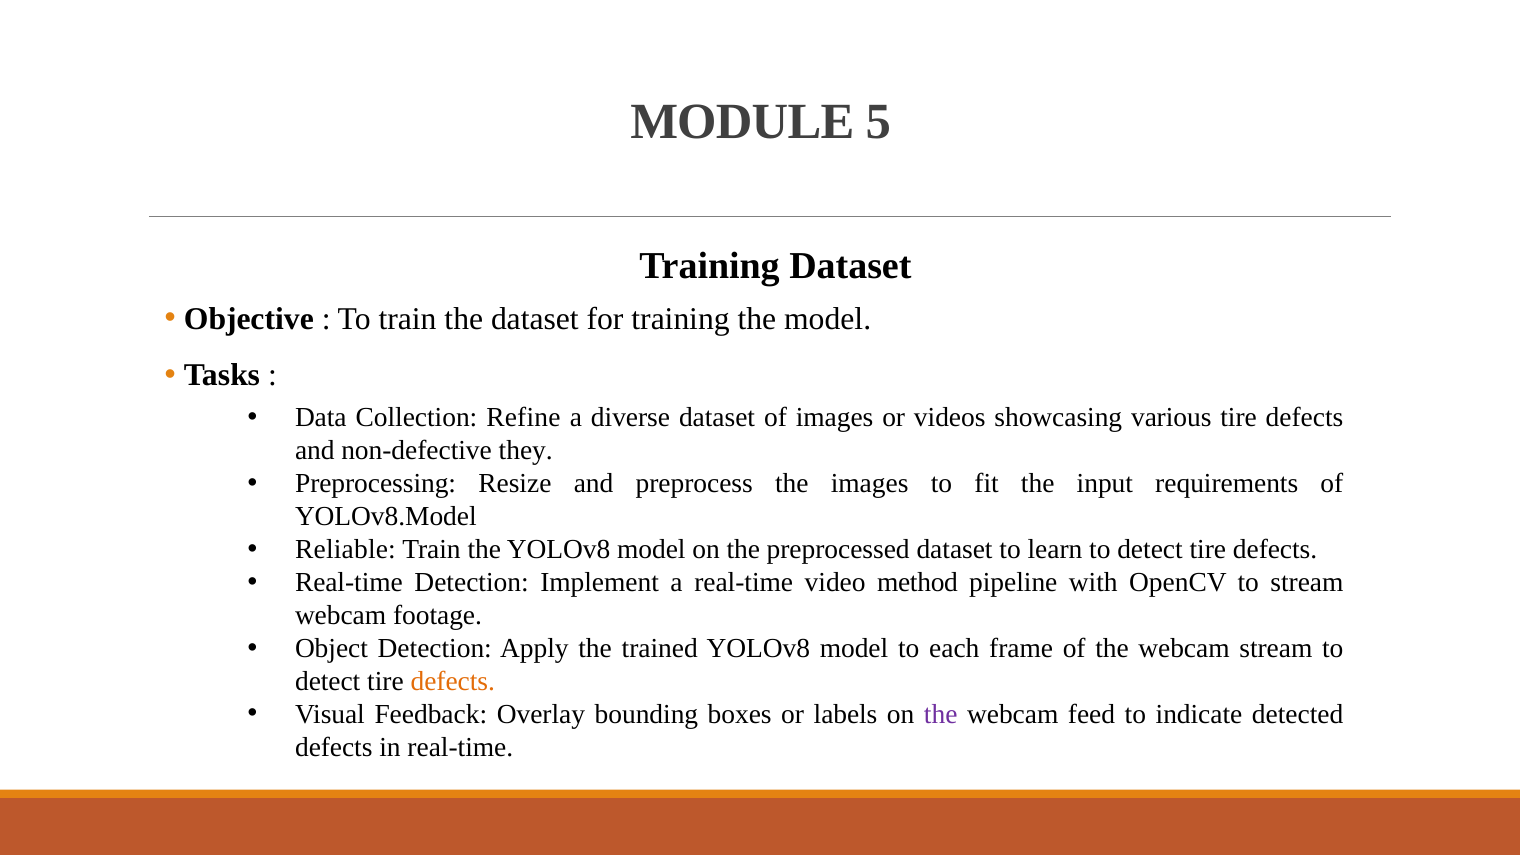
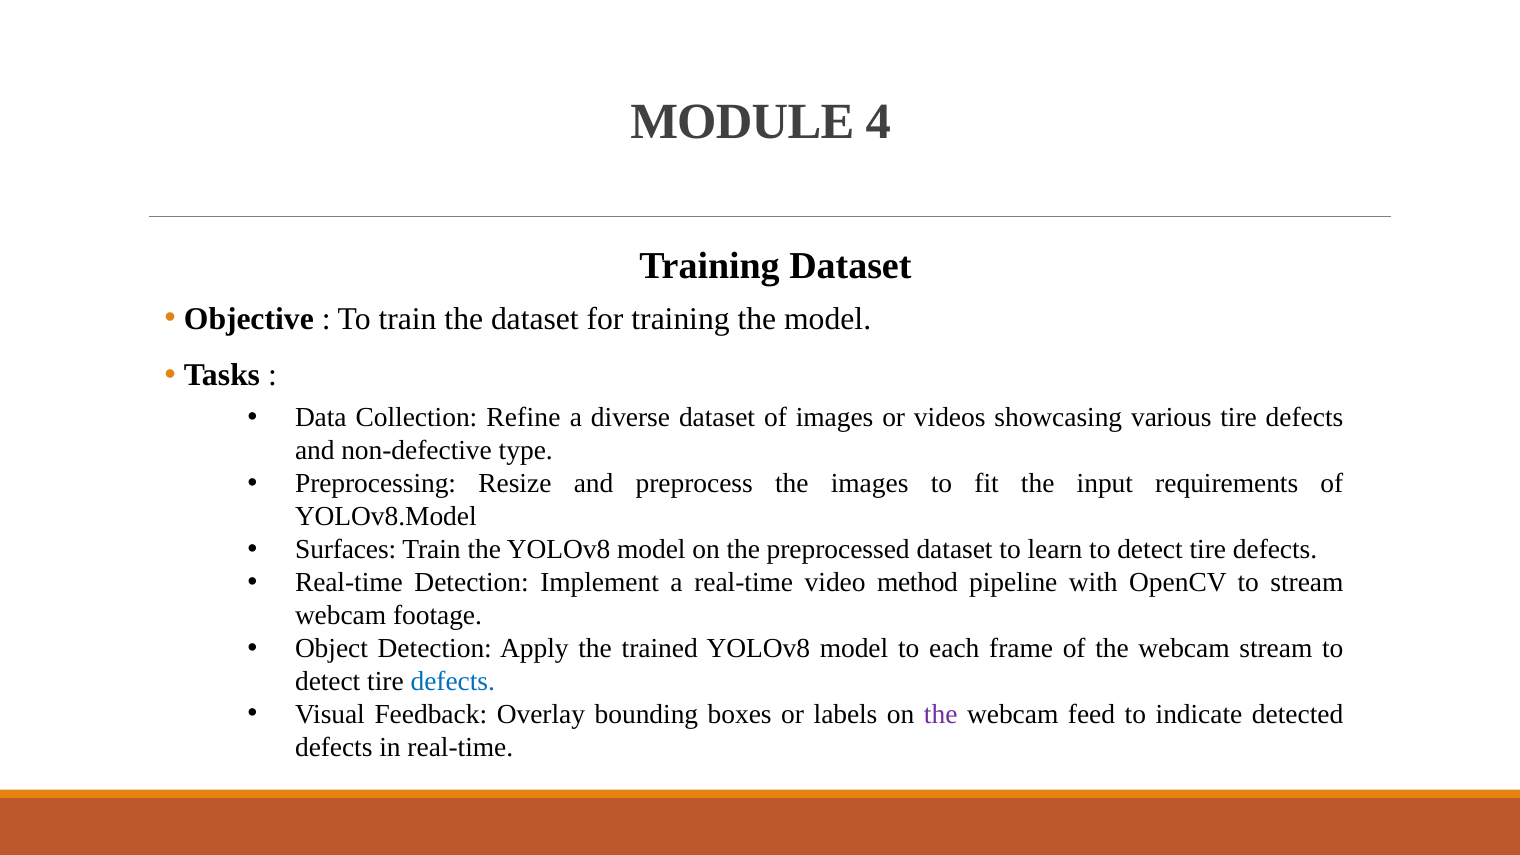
5: 5 -> 4
they: they -> type
Reliable: Reliable -> Surfaces
defects at (453, 682) colour: orange -> blue
